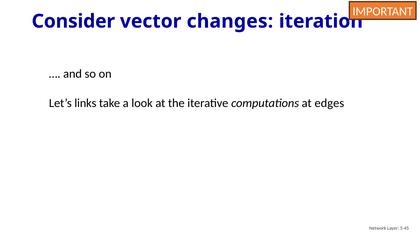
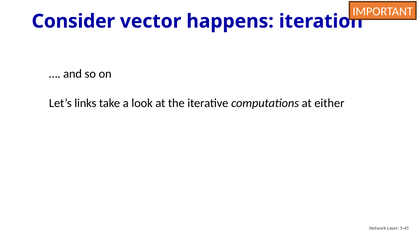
changes: changes -> happens
edges: edges -> either
